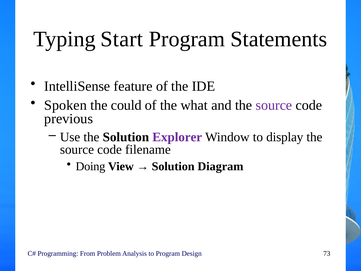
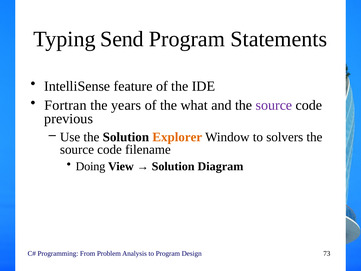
Start: Start -> Send
Spoken: Spoken -> Fortran
could: could -> years
Explorer colour: purple -> orange
display: display -> solvers
